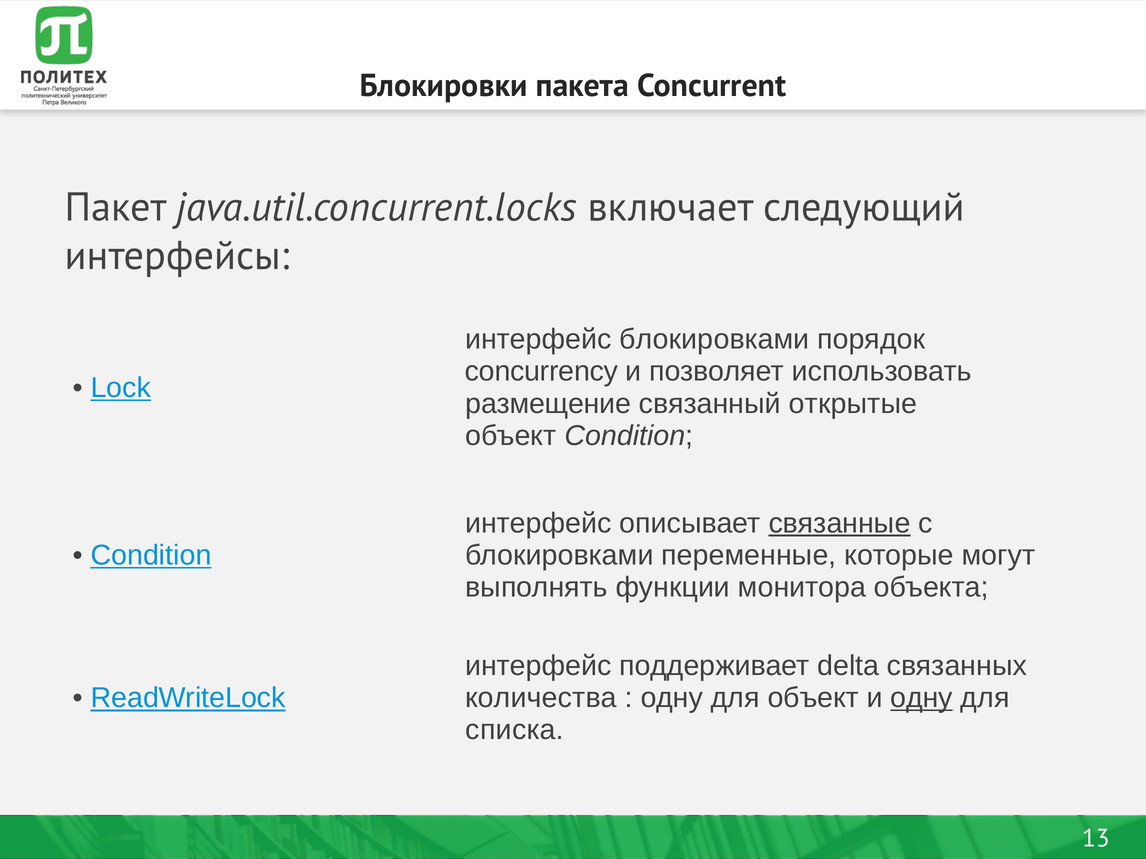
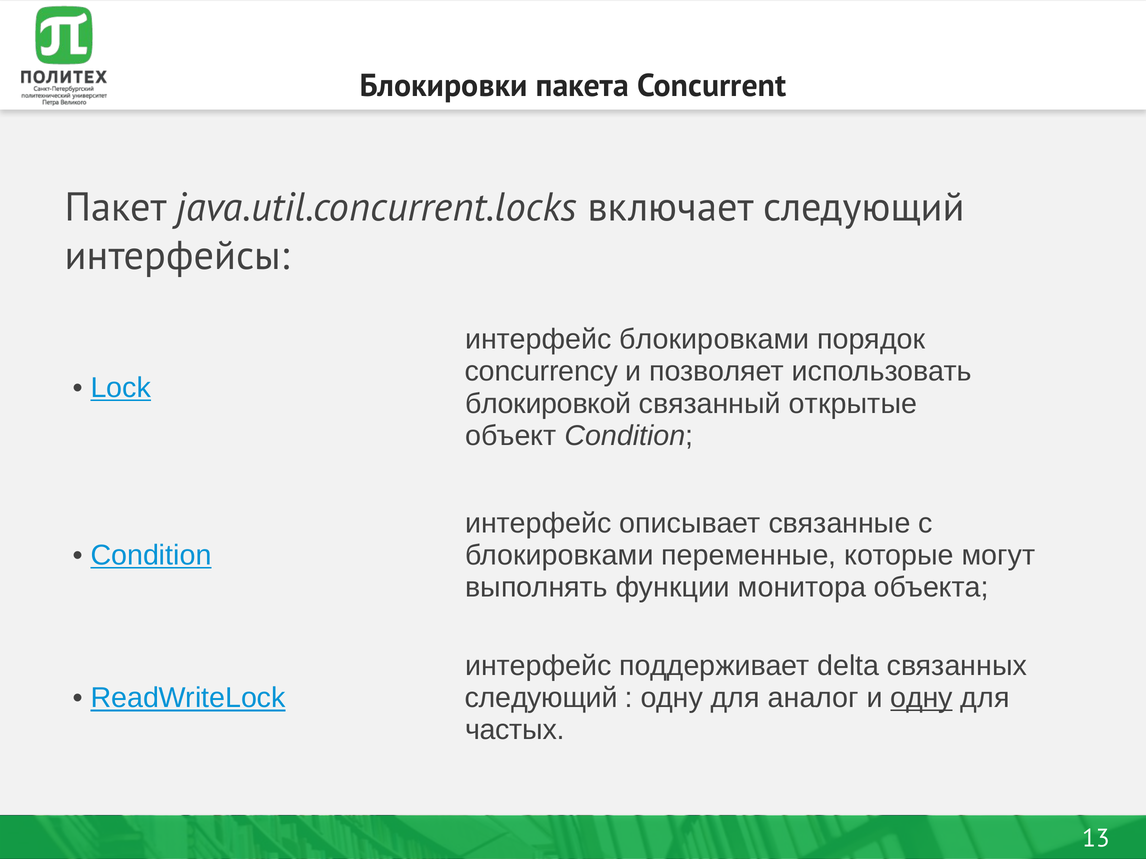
размещение: размещение -> блокировкой
связанные underline: present -> none
количества at (541, 698): количества -> следующий
для объект: объект -> аналог
списка: списка -> частых
